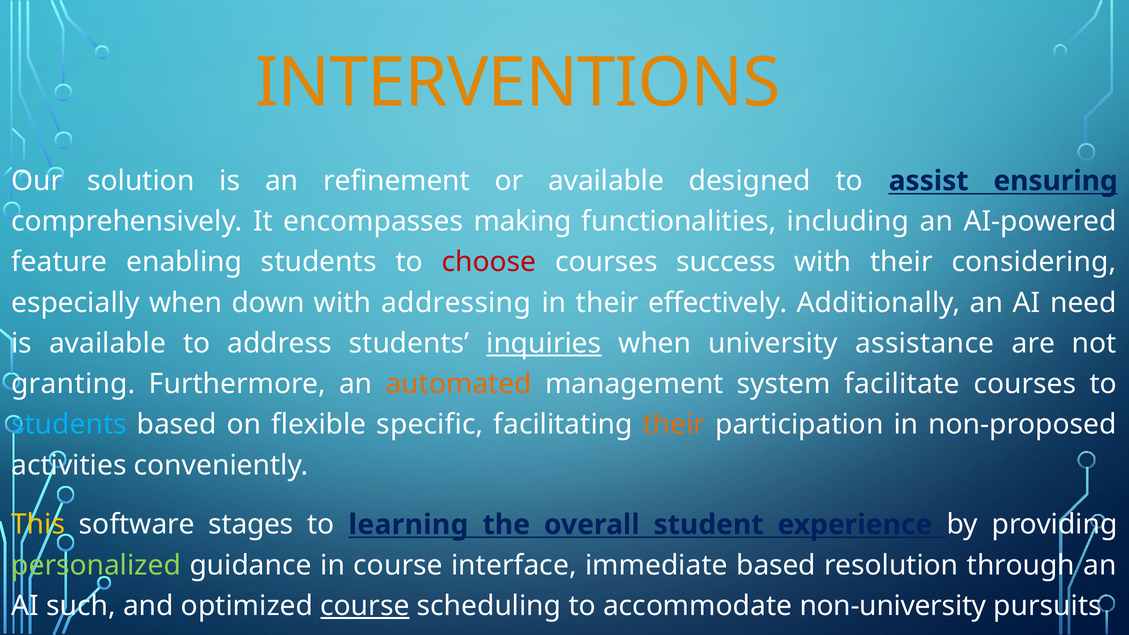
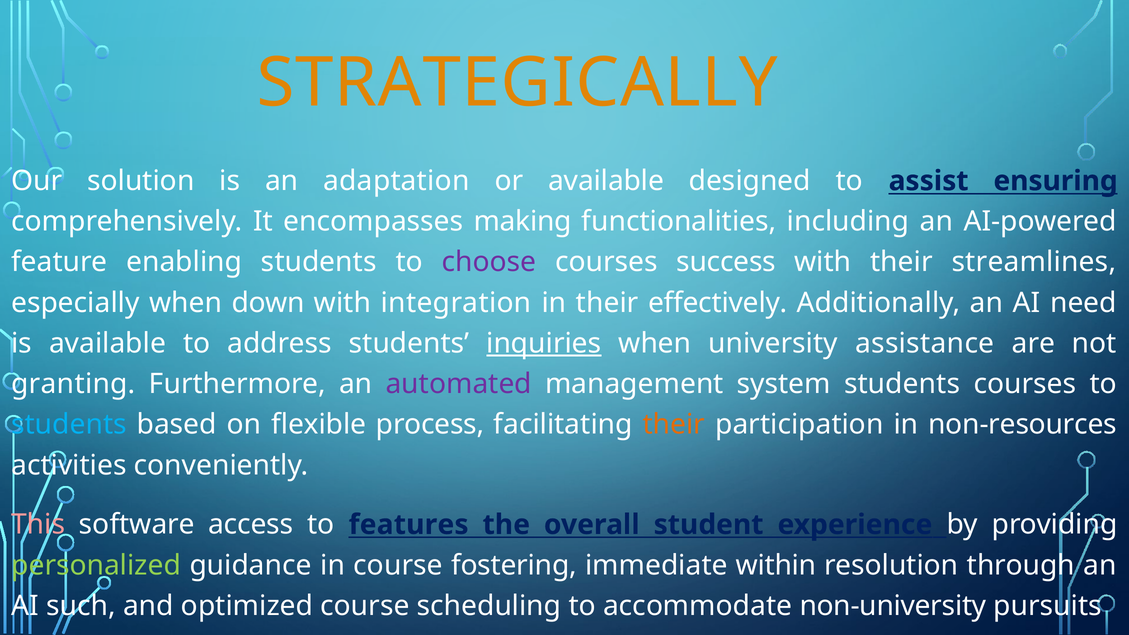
INTERVENTIONS: INTERVENTIONS -> STRATEGICALLY
refinement: refinement -> adaptation
choose colour: red -> purple
considering: considering -> streamlines
addressing: addressing -> integration
automated colour: orange -> purple
system facilitate: facilitate -> students
specific: specific -> process
non-proposed: non-proposed -> non-resources
This colour: yellow -> pink
stages: stages -> access
learning: learning -> features
interface: interface -> fostering
immediate based: based -> within
course at (365, 606) underline: present -> none
